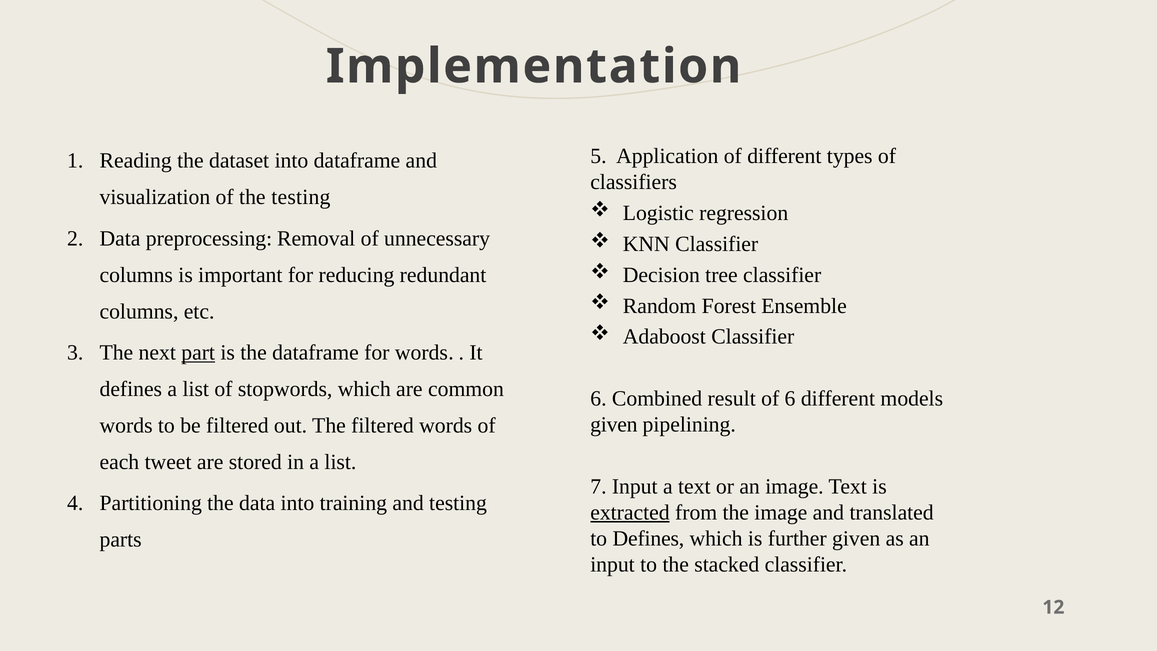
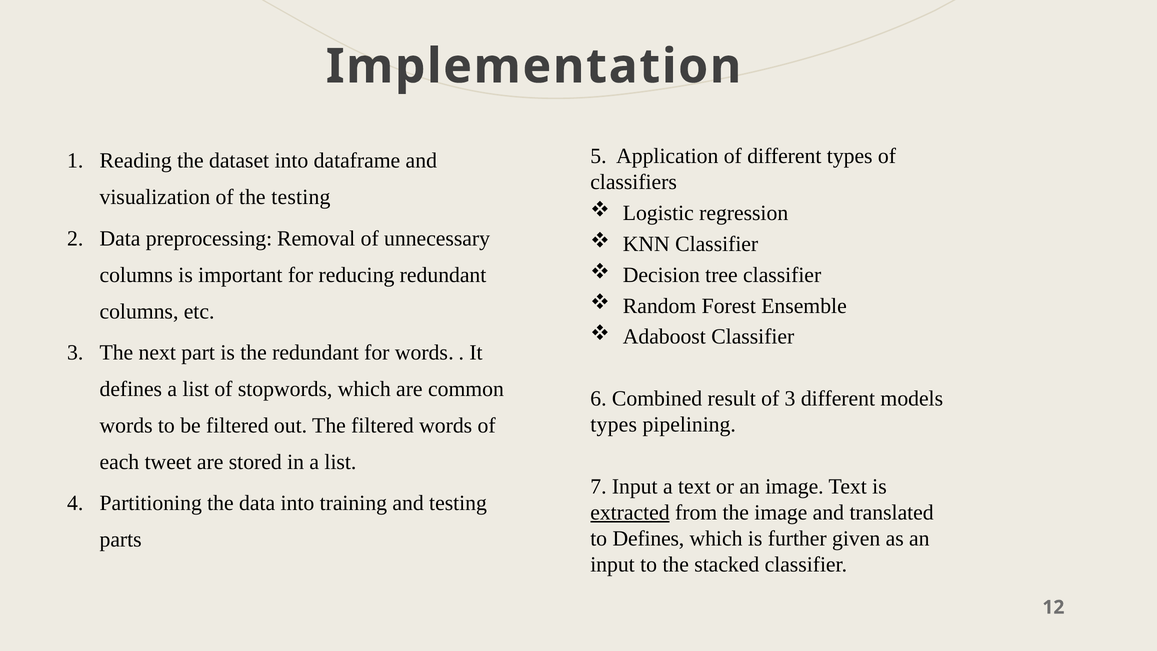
part underline: present -> none
the dataframe: dataframe -> redundant
of 6: 6 -> 3
given at (614, 424): given -> types
